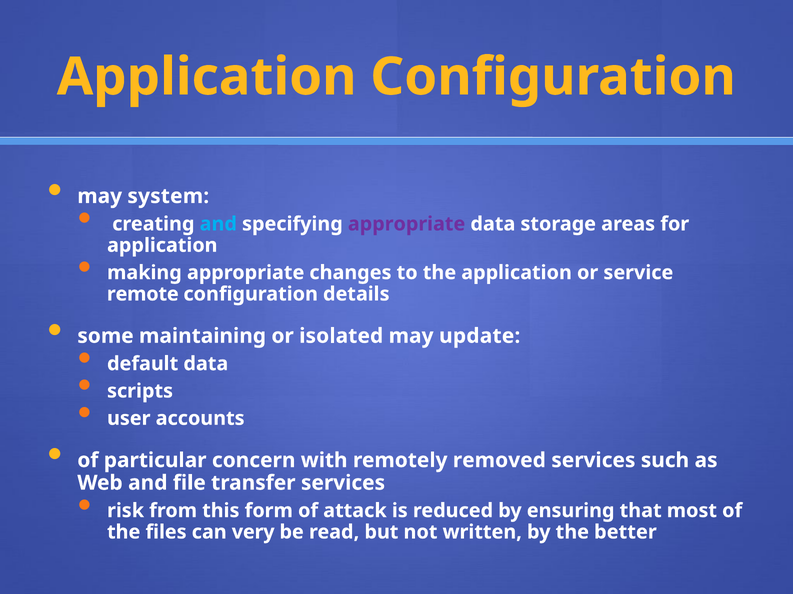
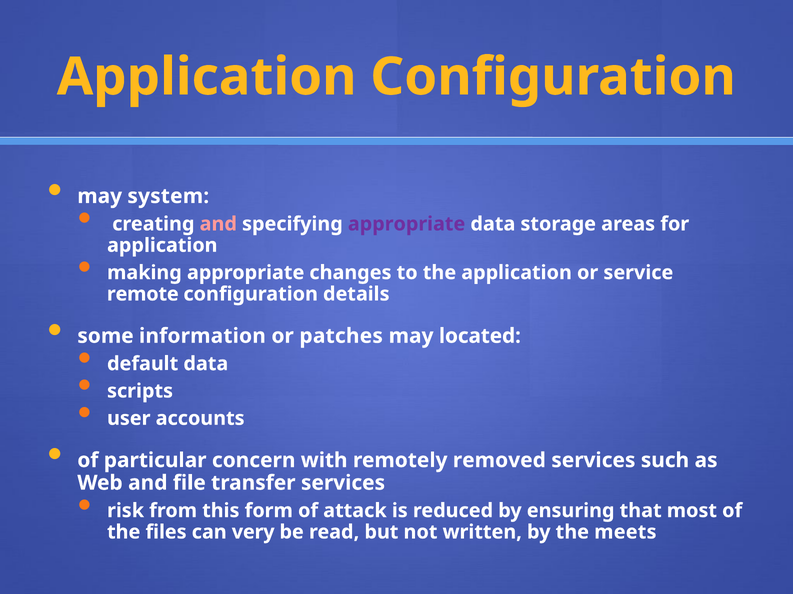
and at (218, 224) colour: light blue -> pink
maintaining: maintaining -> information
isolated: isolated -> patches
update: update -> located
better: better -> meets
